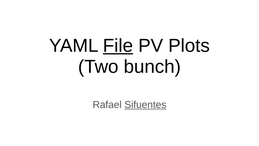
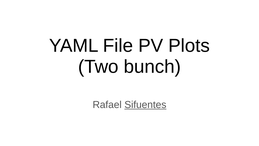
File underline: present -> none
